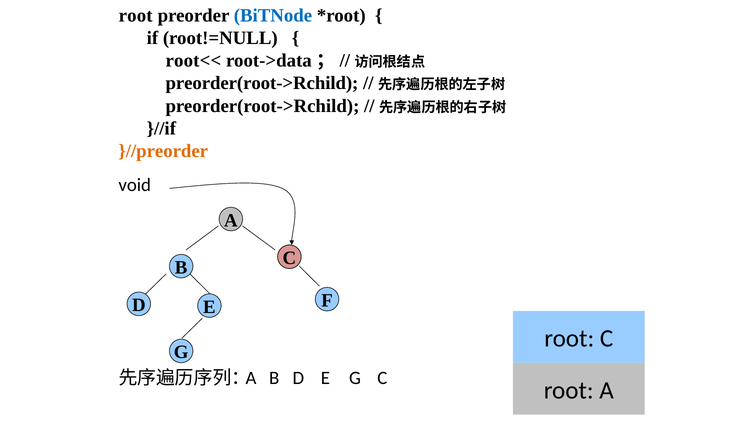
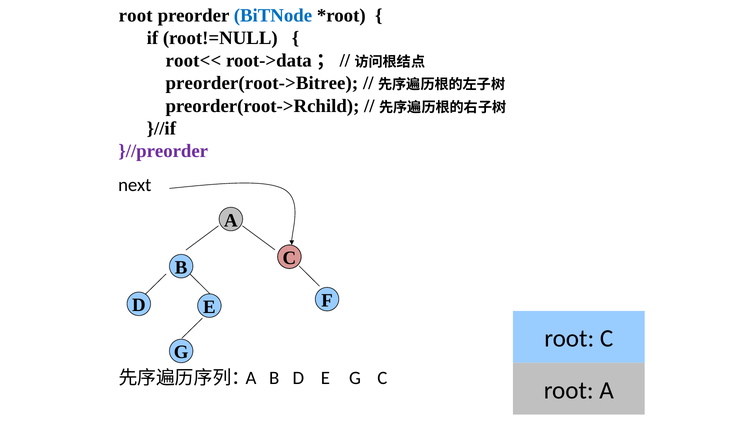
preorder(root->Rchild at (262, 83): preorder(root->Rchild -> preorder(root->Bitree
}//preorder colour: orange -> purple
void: void -> next
